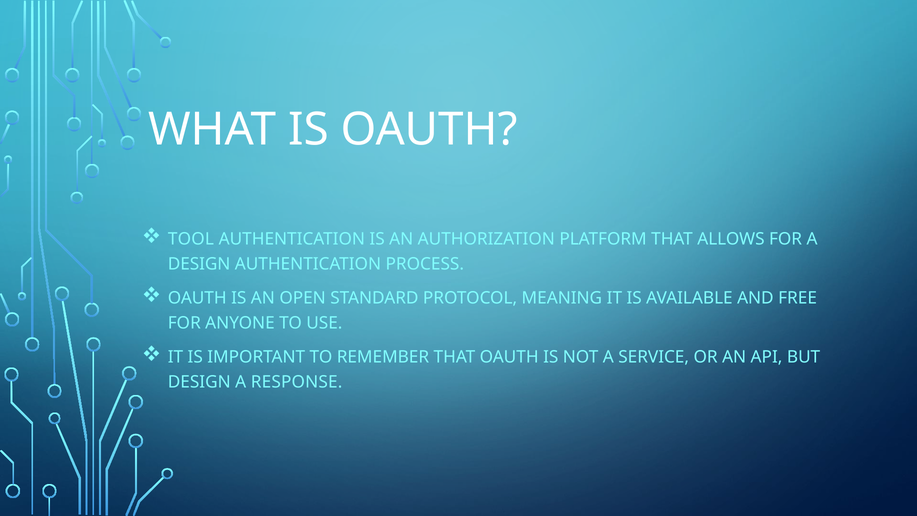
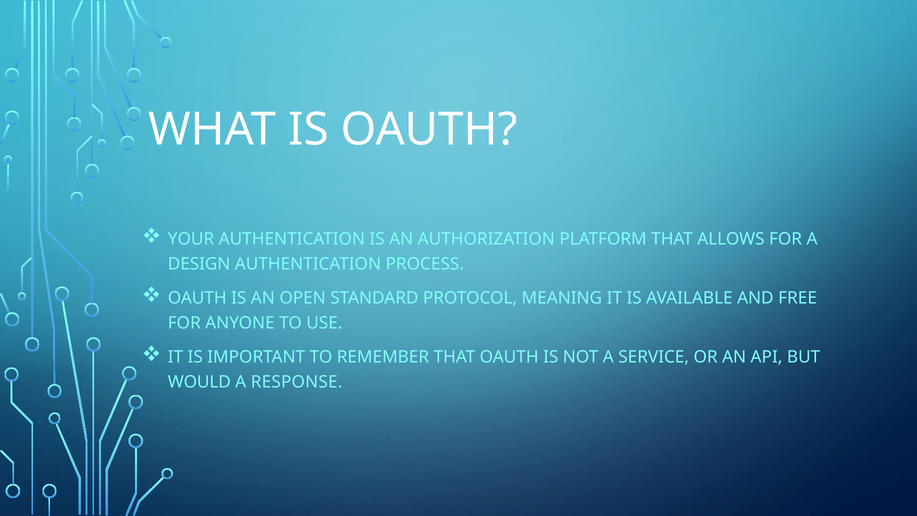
TOOL: TOOL -> YOUR
DESIGN at (199, 382): DESIGN -> WOULD
